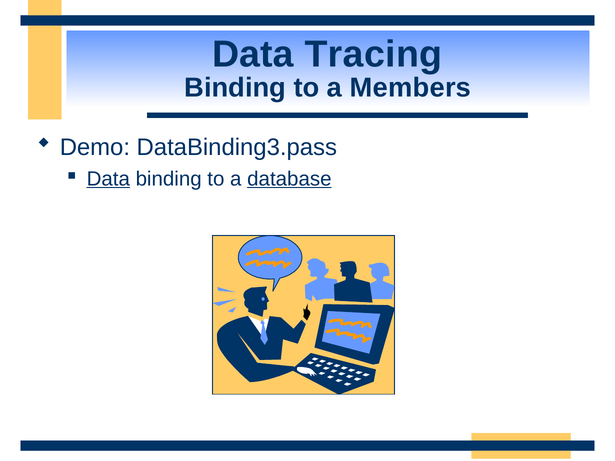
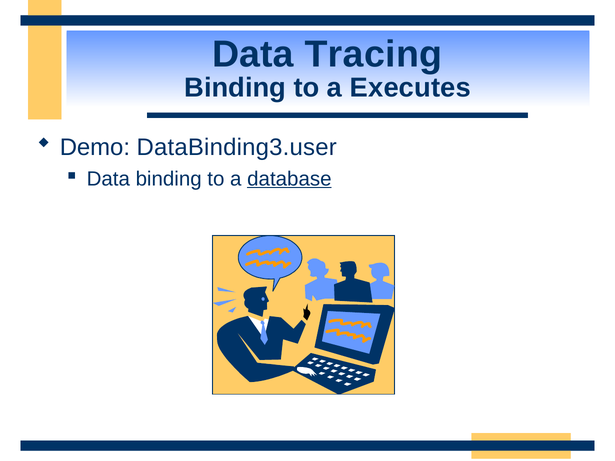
Members: Members -> Executes
DataBinding3.pass: DataBinding3.pass -> DataBinding3.user
Data at (108, 179) underline: present -> none
